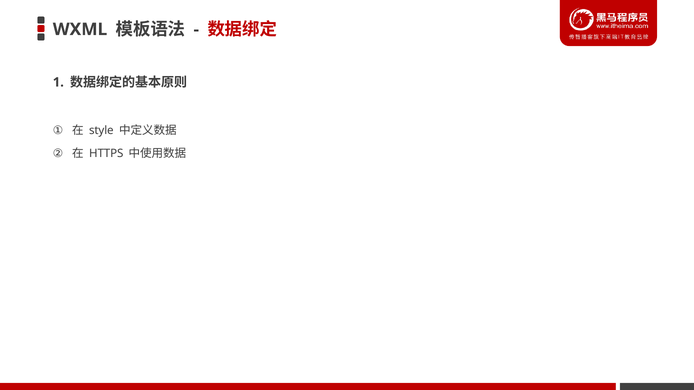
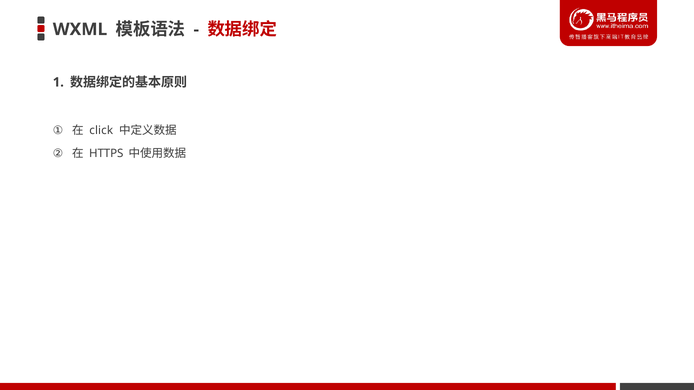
style: style -> click
